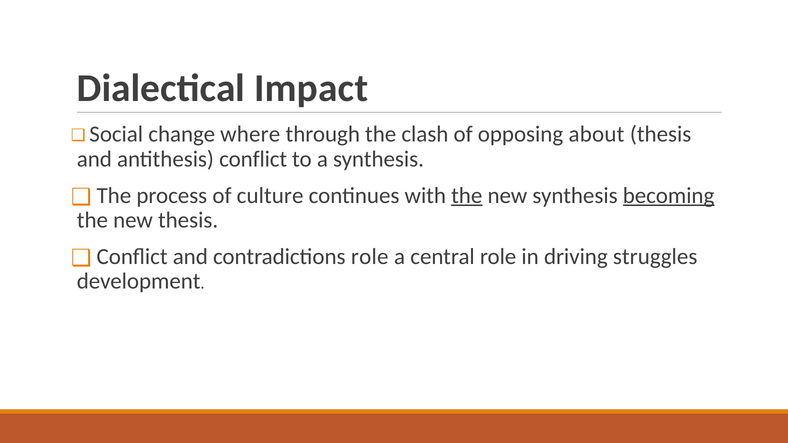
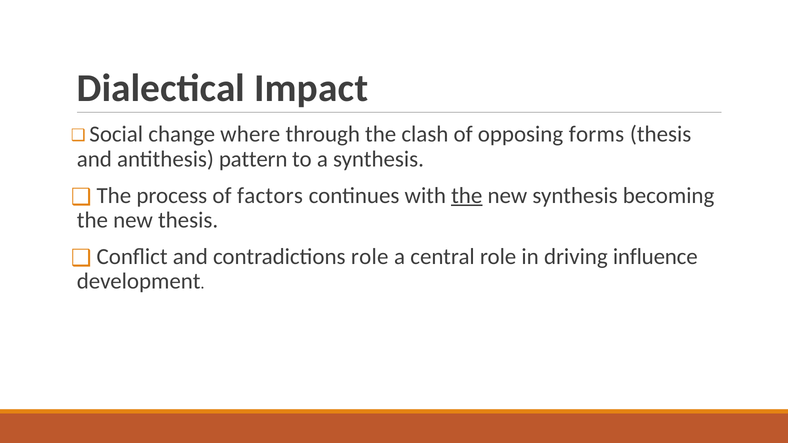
about: about -> forms
antithesis conflict: conflict -> pattern
culture: culture -> factors
becoming underline: present -> none
struggles: struggles -> influence
